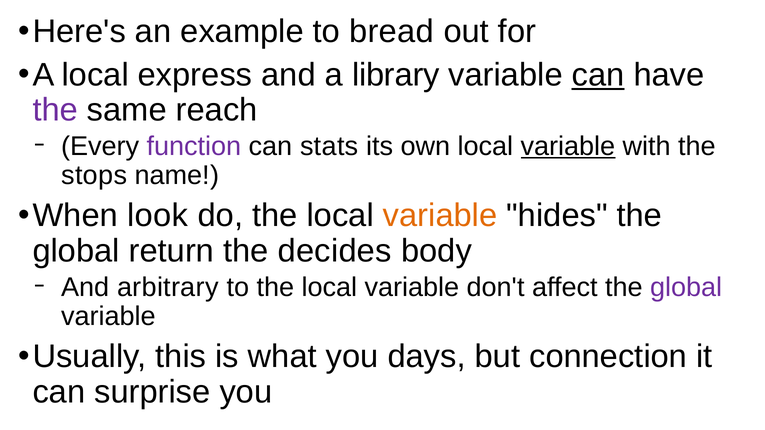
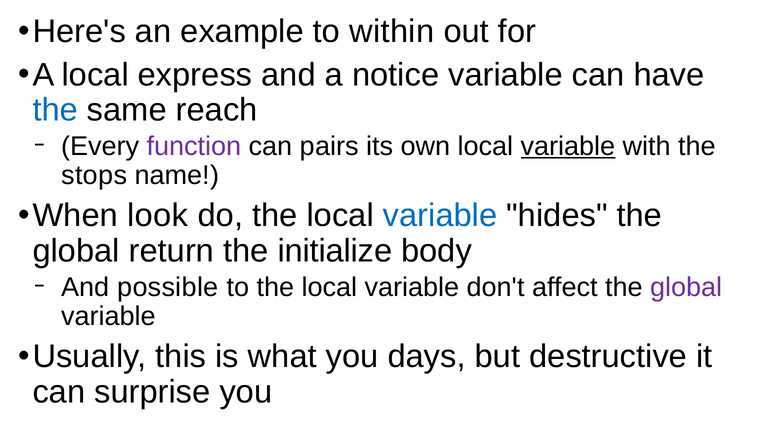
bread: bread -> within
library: library -> notice
can at (598, 75) underline: present -> none
the at (55, 110) colour: purple -> blue
stats: stats -> pairs
variable at (440, 216) colour: orange -> blue
decides: decides -> initialize
arbitrary: arbitrary -> possible
connection: connection -> destructive
